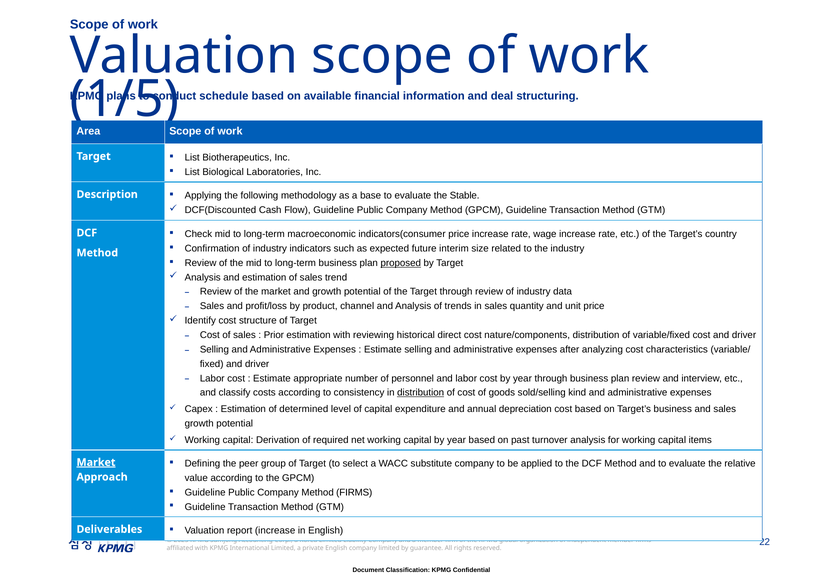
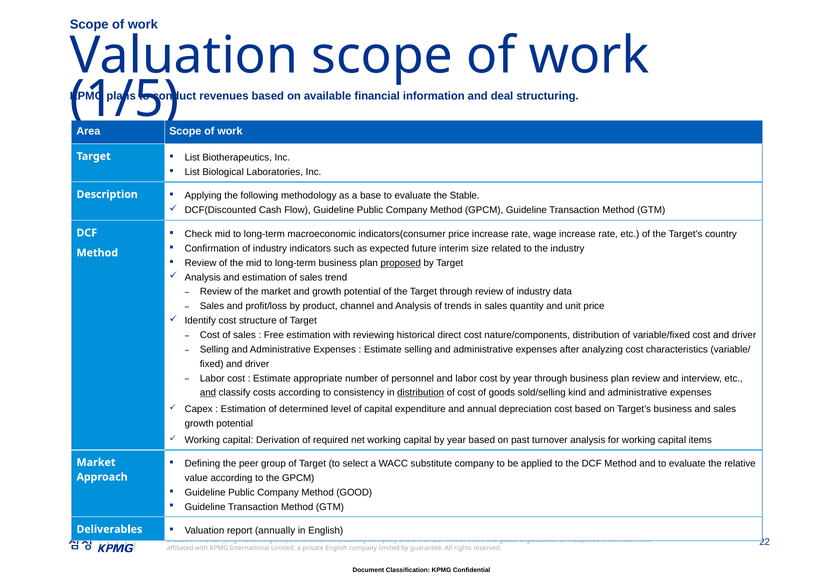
schedule: schedule -> revenues
Prior: Prior -> Free
and at (208, 393) underline: none -> present
Market at (96, 462) underline: present -> none
Method FIRMS: FIRMS -> GOOD
report increase: increase -> annually
